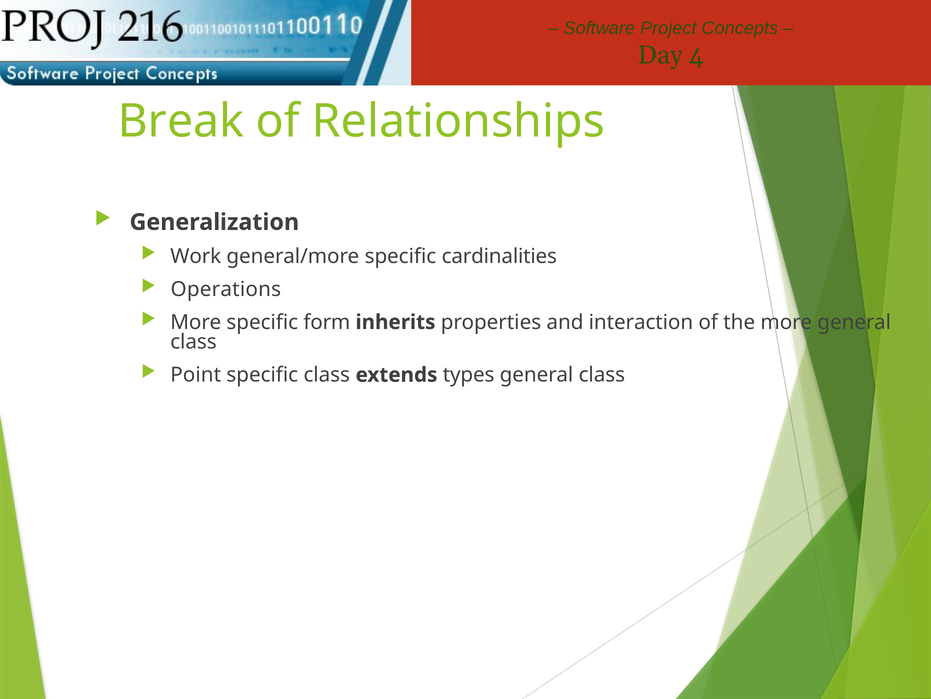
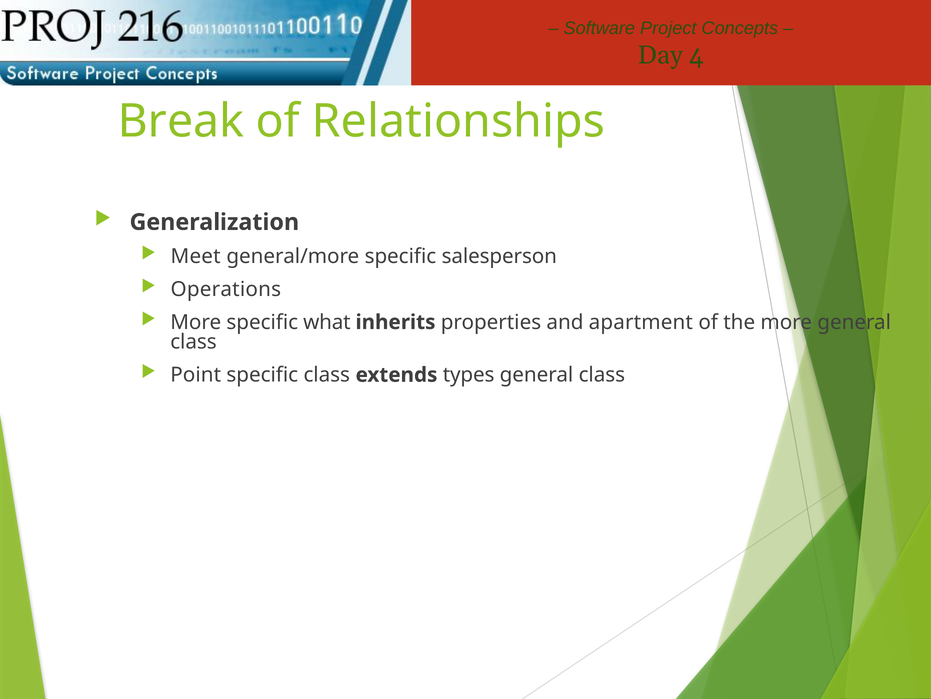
Work: Work -> Meet
cardinalities: cardinalities -> salesperson
form: form -> what
interaction: interaction -> apartment
